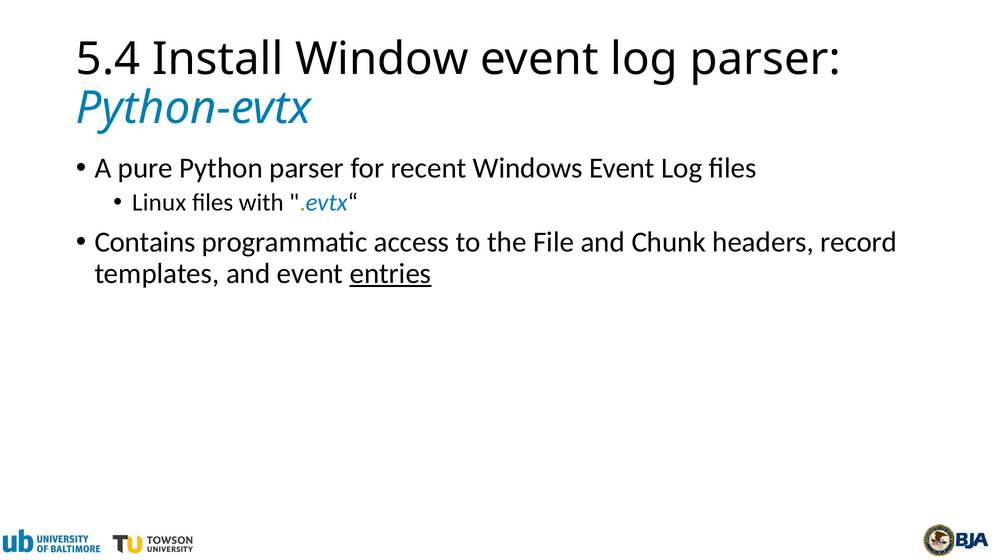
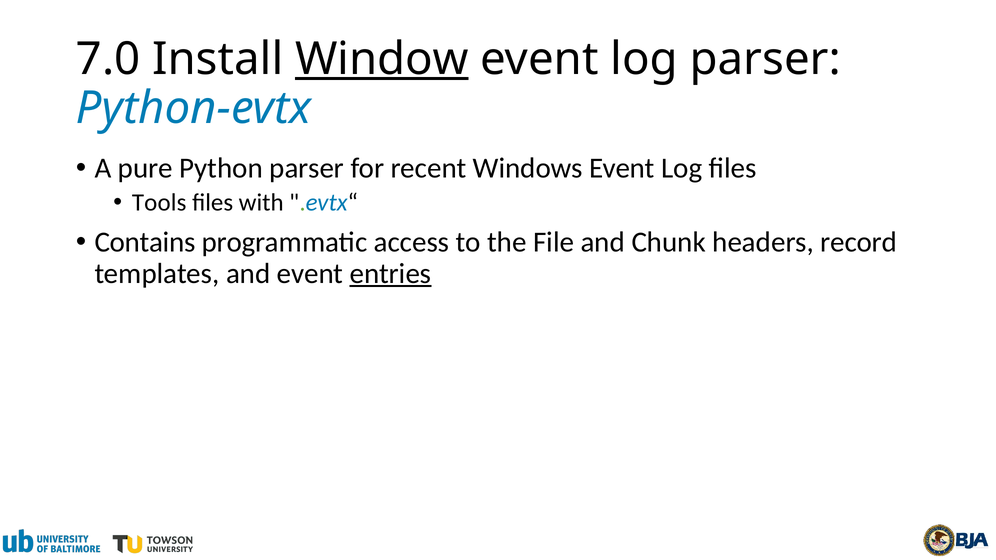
5.4: 5.4 -> 7.0
Window underline: none -> present
Linux: Linux -> Tools
